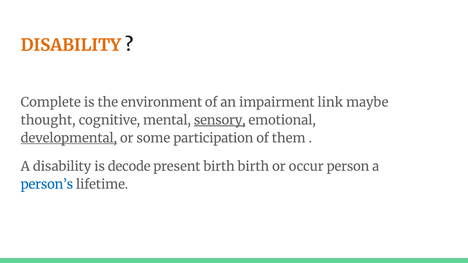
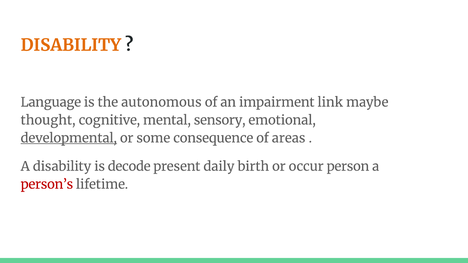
Complete: Complete -> Language
environment: environment -> autonomous
sensory underline: present -> none
participation: participation -> consequence
them: them -> areas
present birth: birth -> daily
person’s colour: blue -> red
